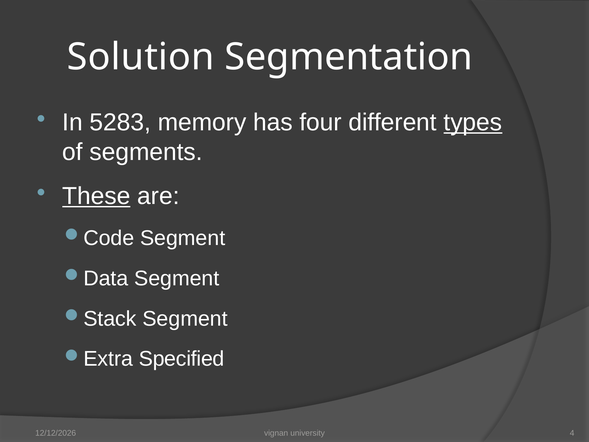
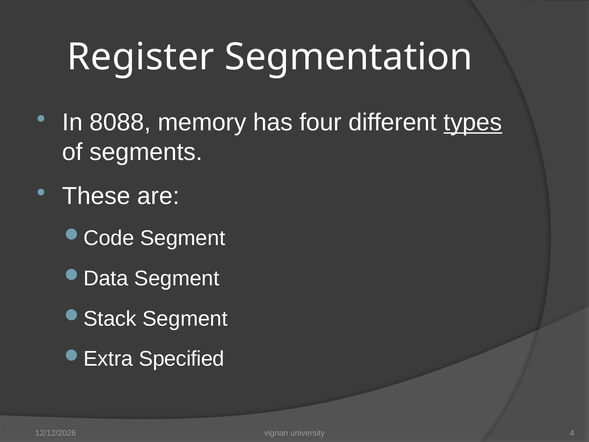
Solution: Solution -> Register
5283: 5283 -> 8088
These underline: present -> none
